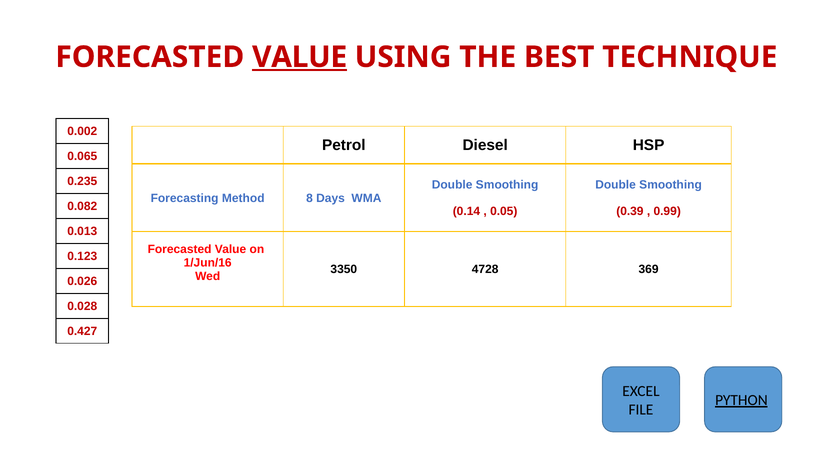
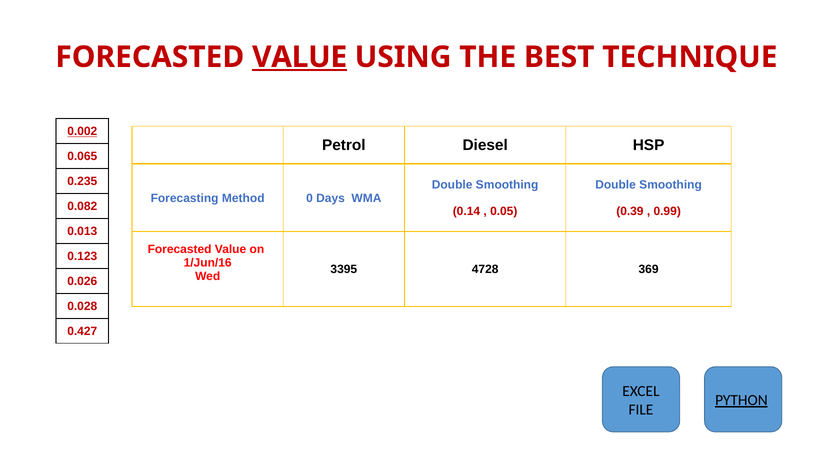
0.002 underline: none -> present
8: 8 -> 0
3350: 3350 -> 3395
